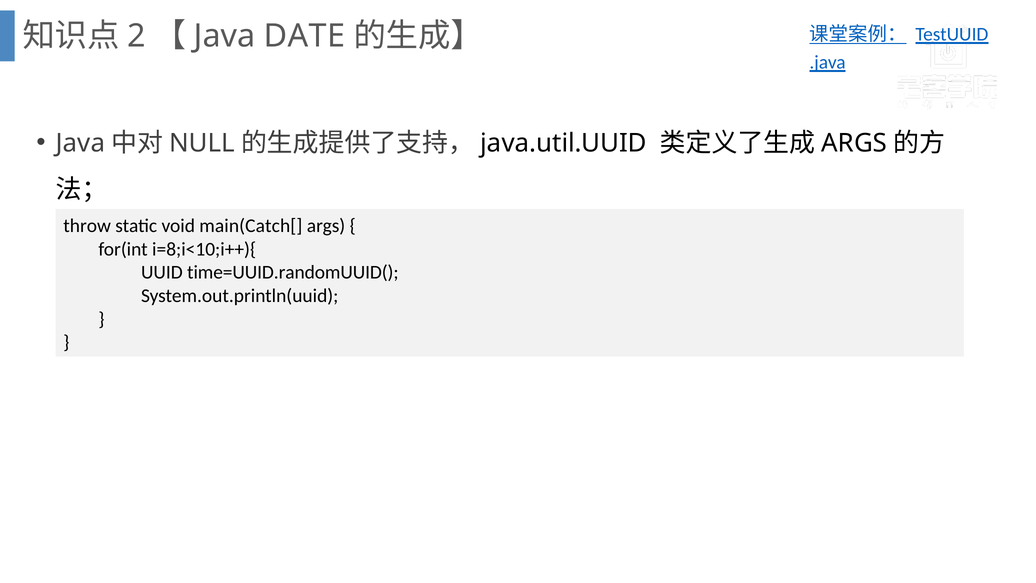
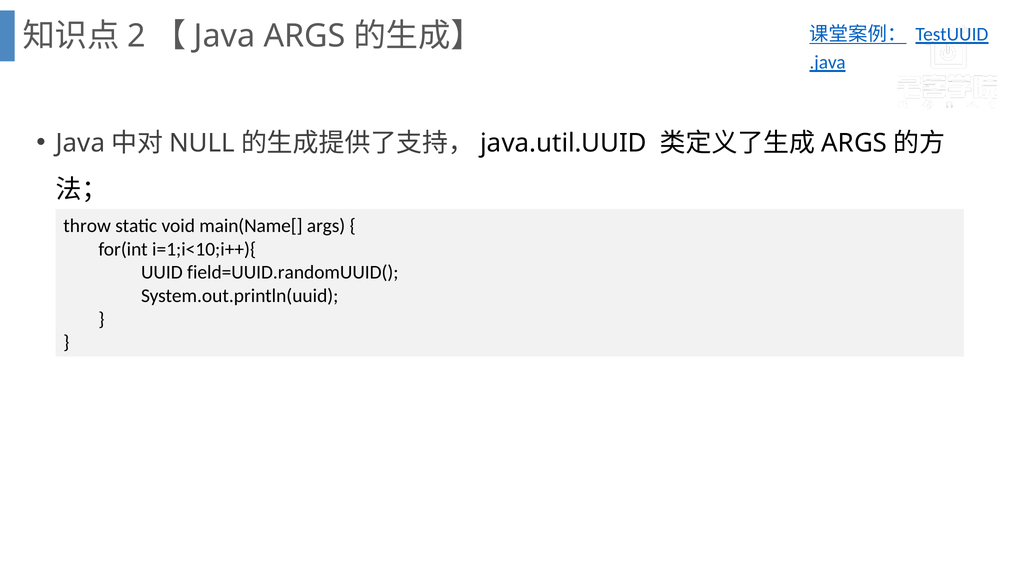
DATE at (304, 36): DATE -> ARGS
main(Catch[: main(Catch[ -> main(Name[
i=8;i<10;i++){: i=8;i<10;i++){ -> i=1;i<10;i++){
time=UUID.randomUUID(: time=UUID.randomUUID( -> field=UUID.randomUUID(
